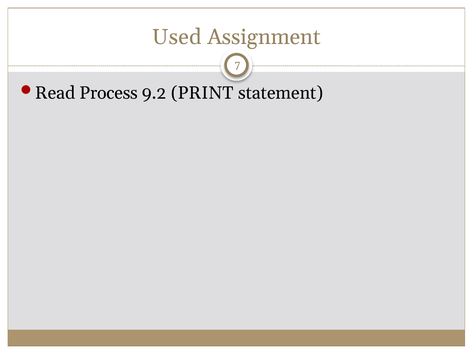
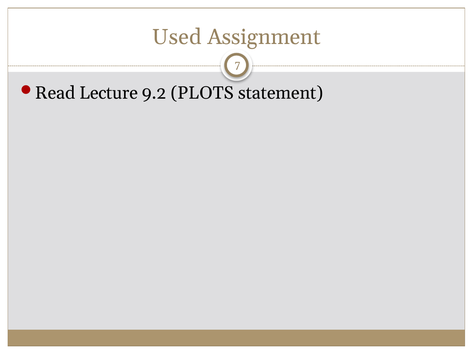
Process: Process -> Lecture
PRINT: PRINT -> PLOTS
